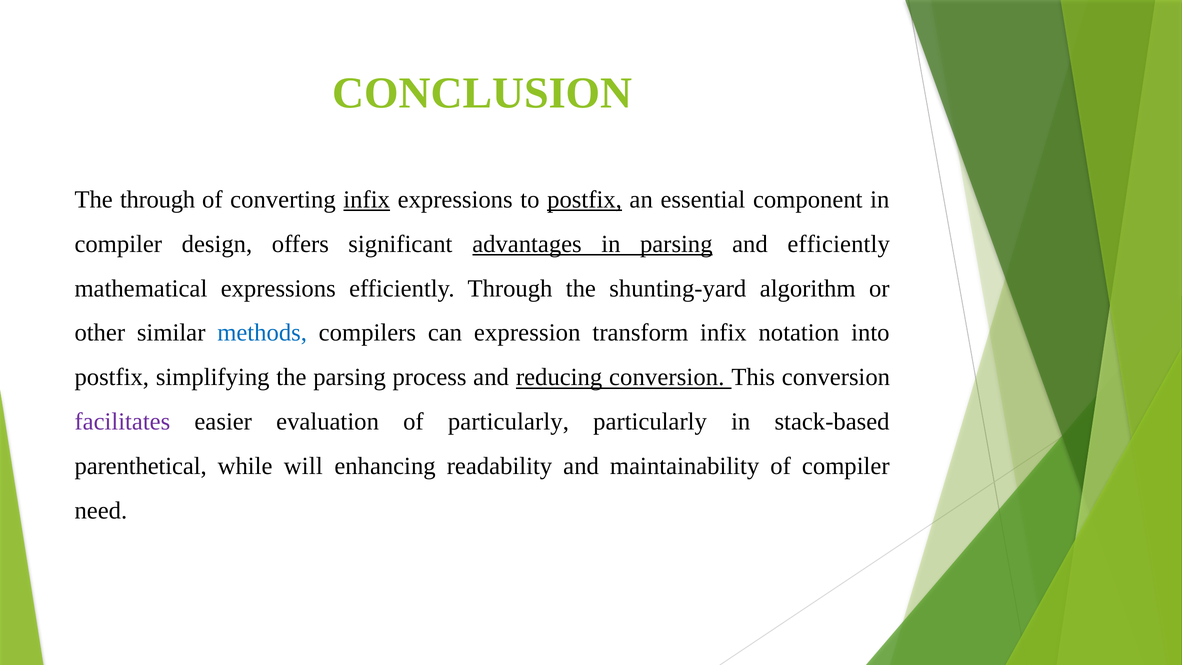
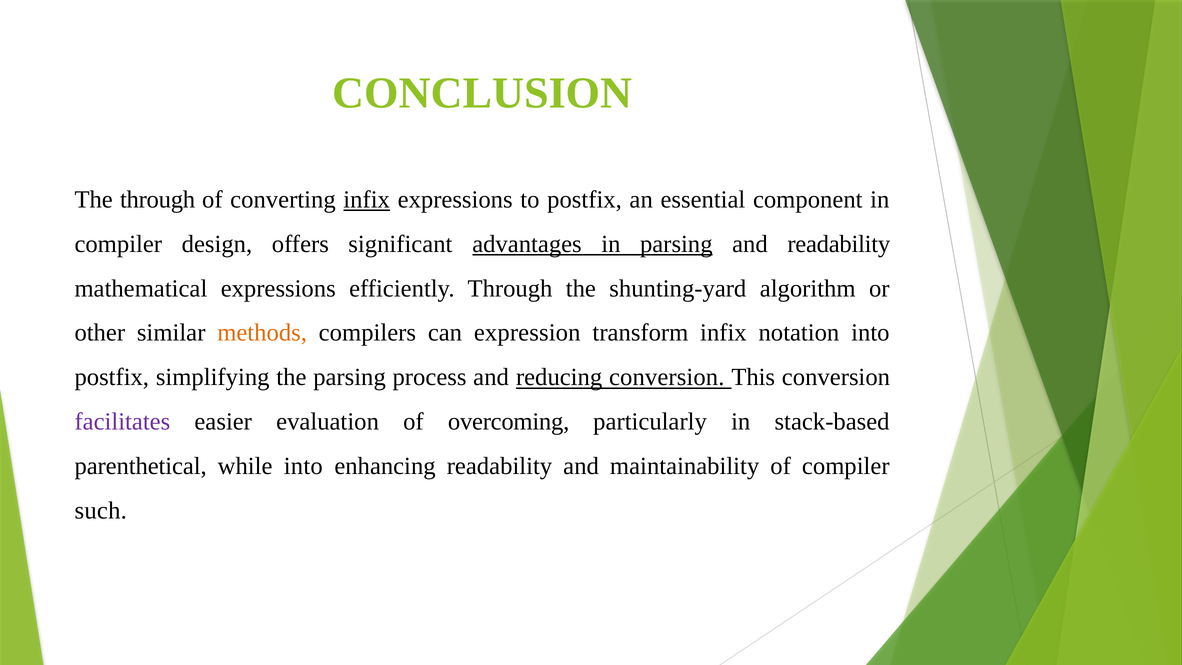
postfix at (585, 200) underline: present -> none
and efficiently: efficiently -> readability
methods colour: blue -> orange
of particularly: particularly -> overcoming
while will: will -> into
need: need -> such
